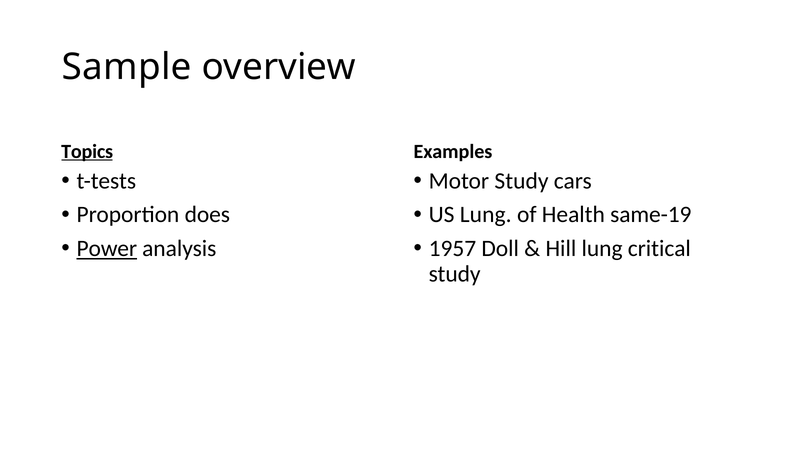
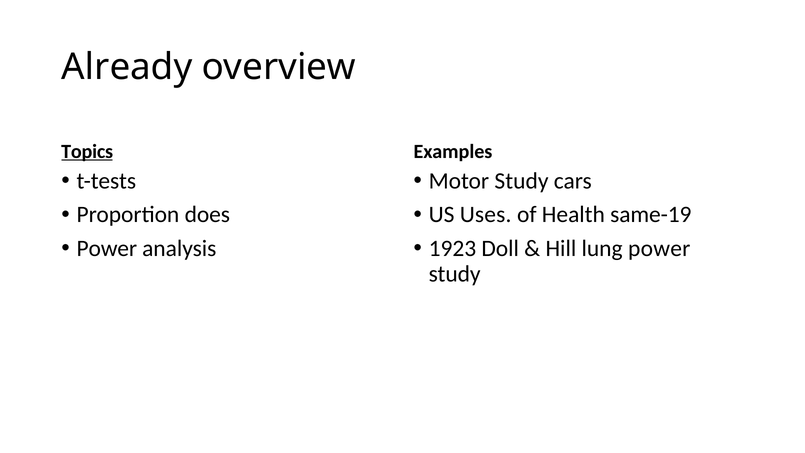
Sample: Sample -> Already
US Lung: Lung -> Uses
Power at (107, 248) underline: present -> none
1957: 1957 -> 1923
lung critical: critical -> power
